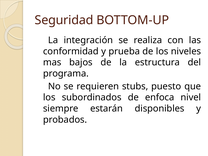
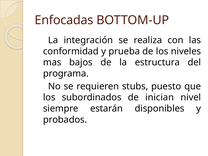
Seguridad: Seguridad -> Enfocadas
enfoca: enfoca -> inician
